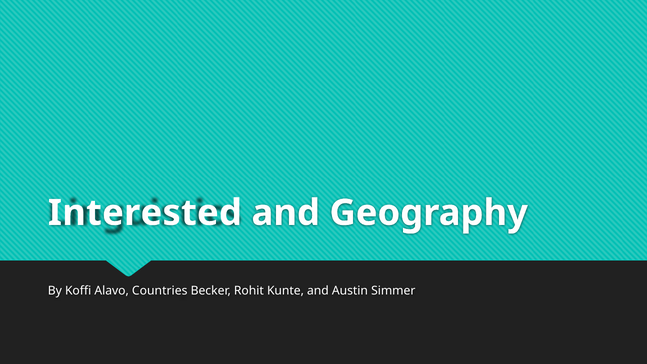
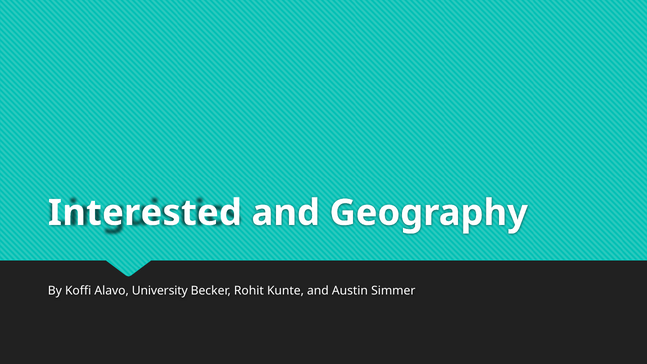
Countries: Countries -> University
